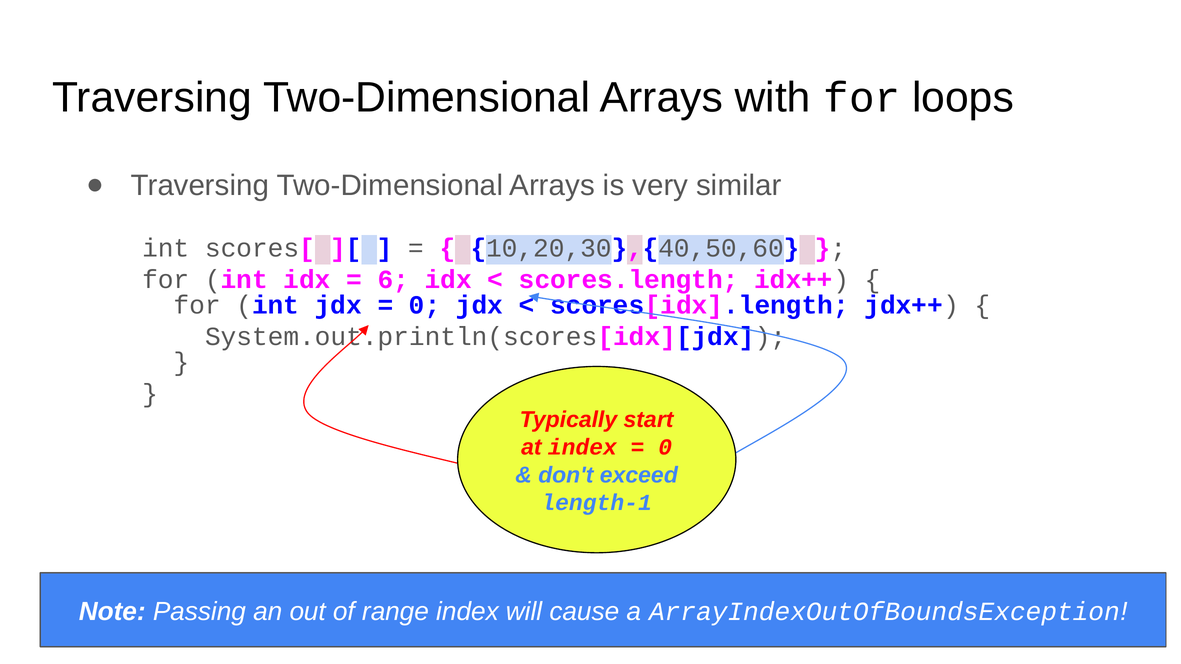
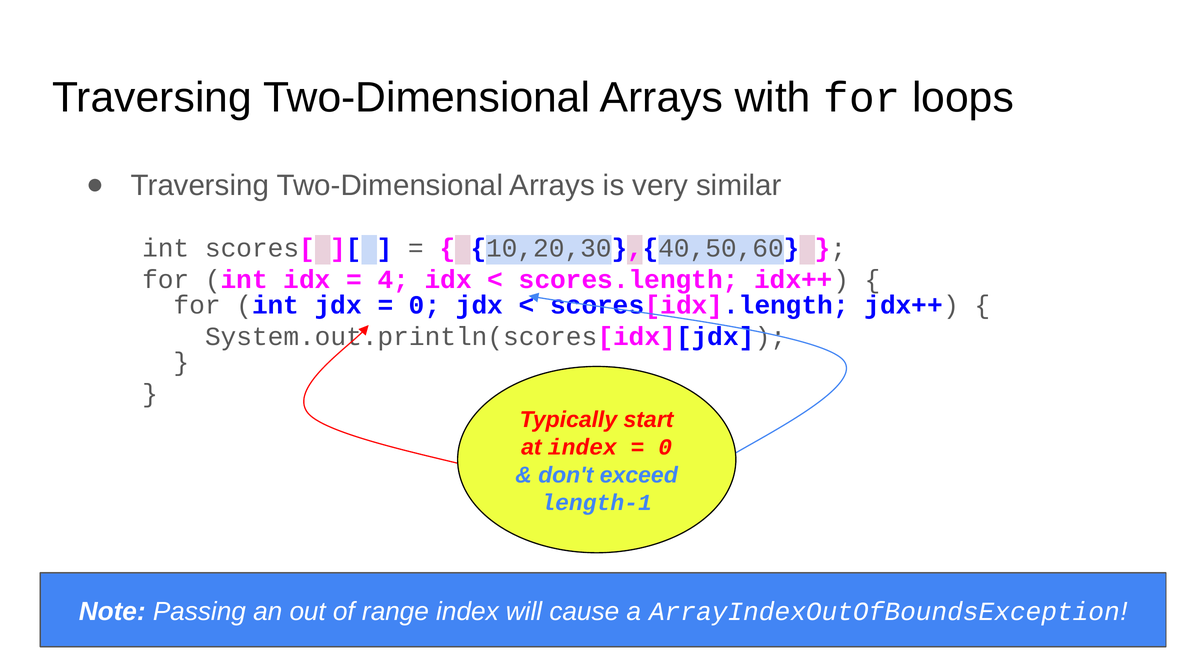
6: 6 -> 4
